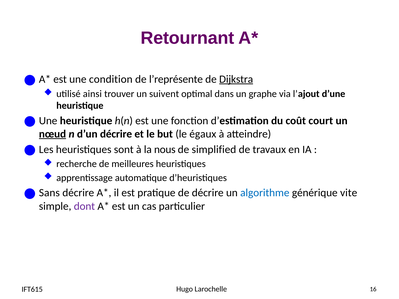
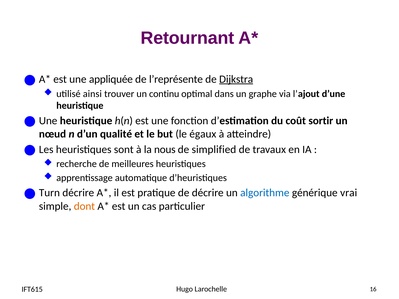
condition: condition -> appliquée
suivent: suivent -> continu
court: court -> sortir
nœud underline: present -> none
d’un décrire: décrire -> qualité
Sans: Sans -> Turn
vite: vite -> vrai
dont colour: purple -> orange
